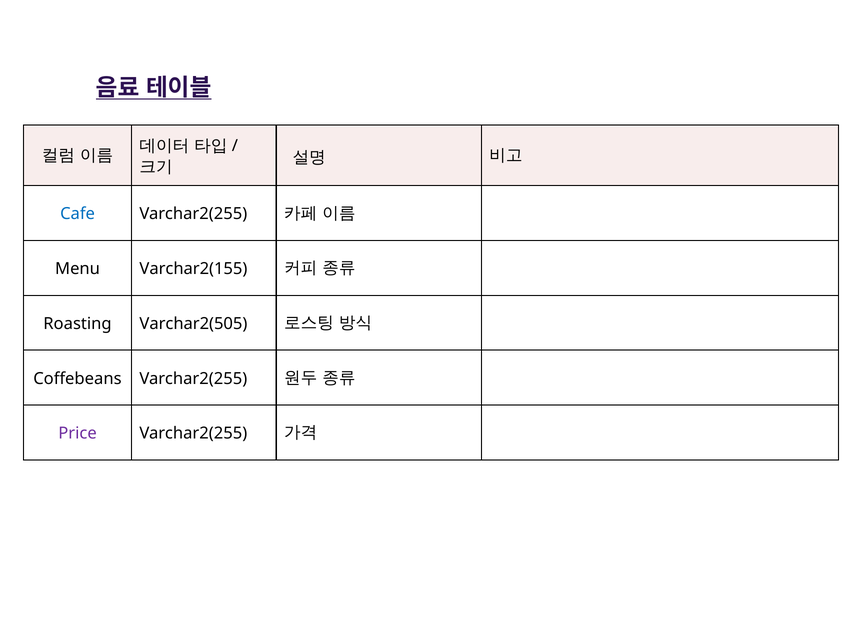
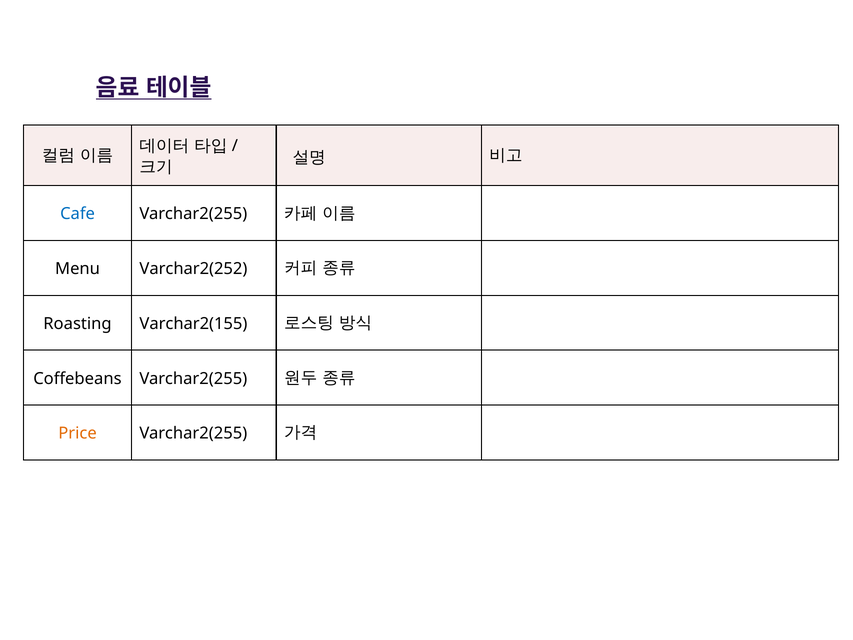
Varchar2(155: Varchar2(155 -> Varchar2(252
Varchar2(505: Varchar2(505 -> Varchar2(155
Price colour: purple -> orange
